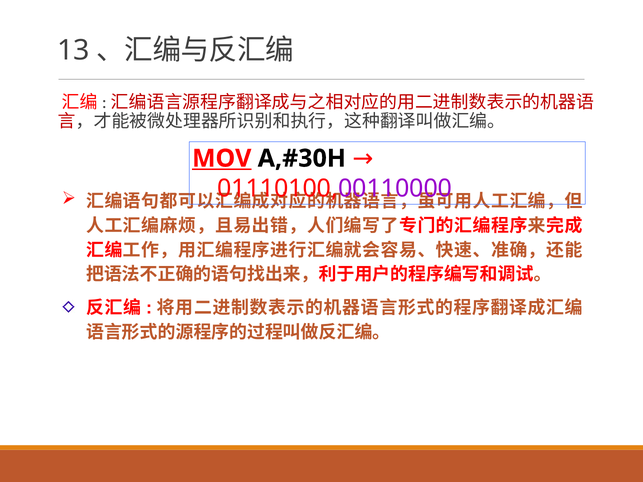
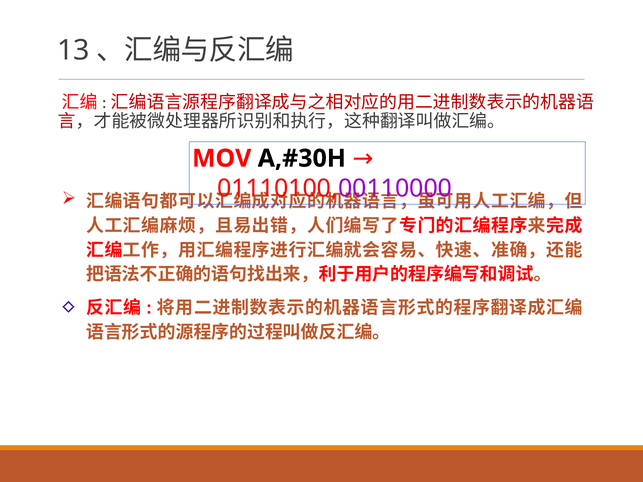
MOV underline: present -> none
